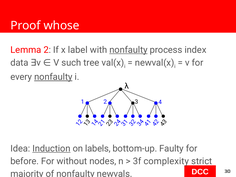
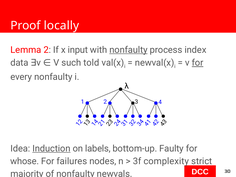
whose: whose -> locally
label: label -> input
for at (198, 63) underline: none -> present
tree: tree -> told
nonfaulty at (53, 77) underline: present -> none
before: before -> whose
without: without -> failures
